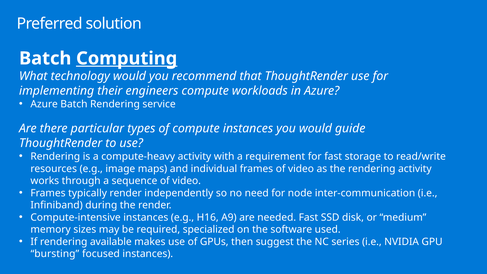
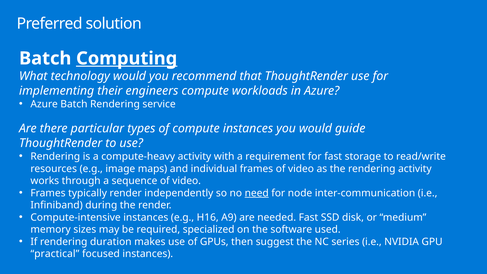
need underline: none -> present
available: available -> duration
bursting: bursting -> practical
